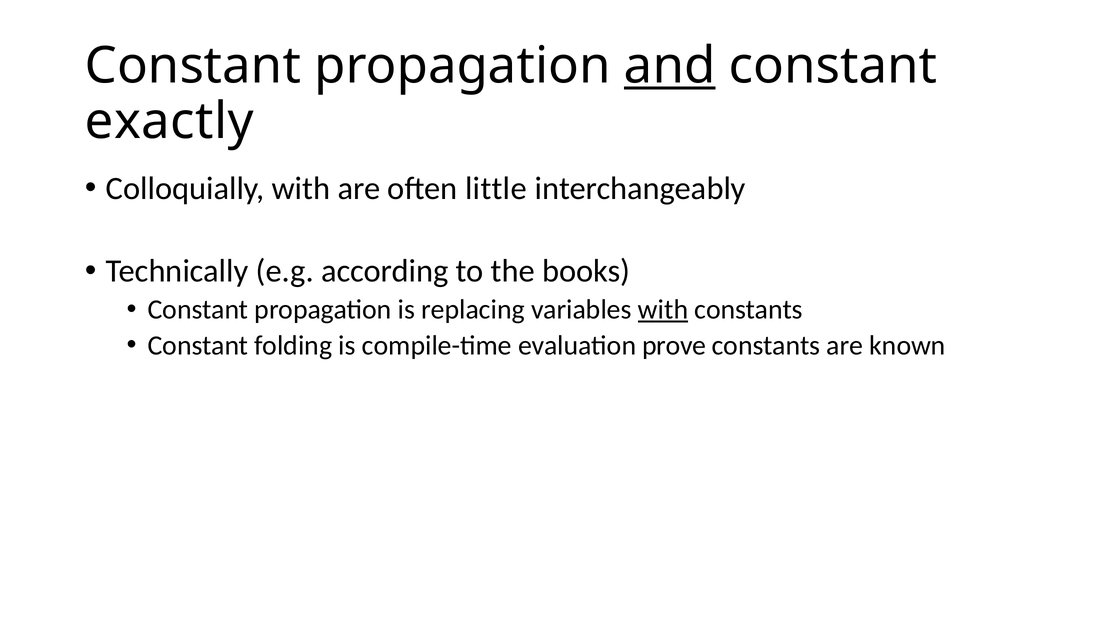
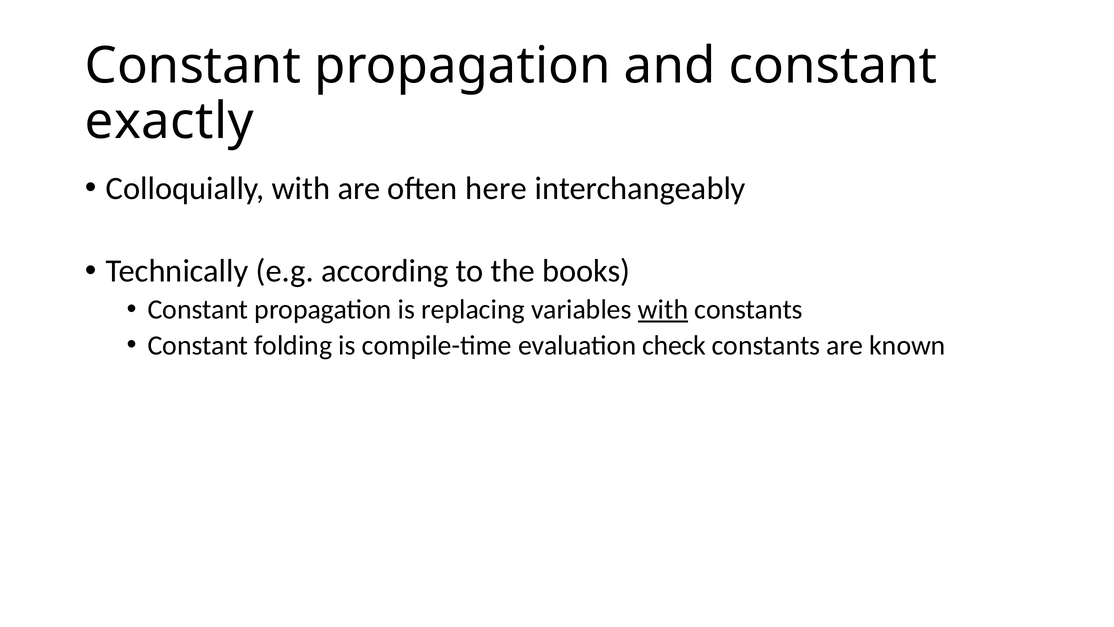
and underline: present -> none
little: little -> here
prove: prove -> check
